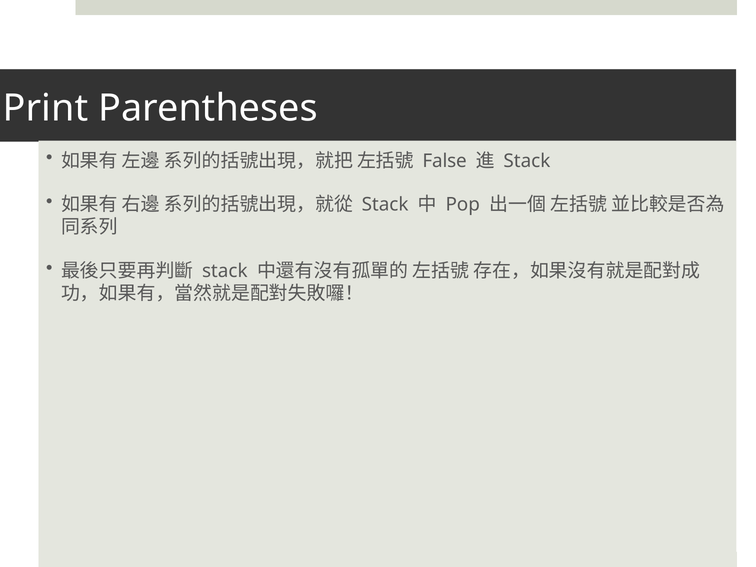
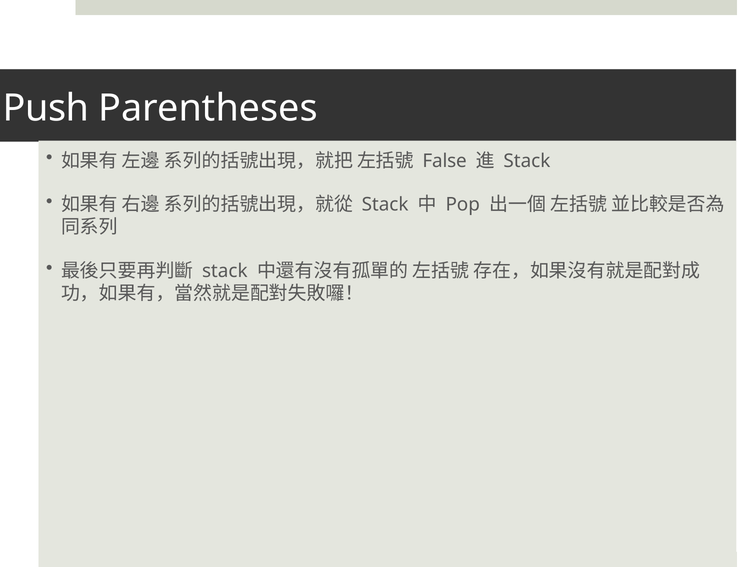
Print: Print -> Push
